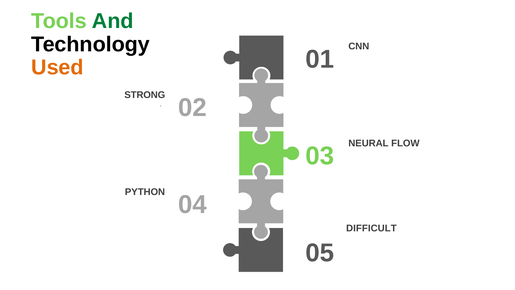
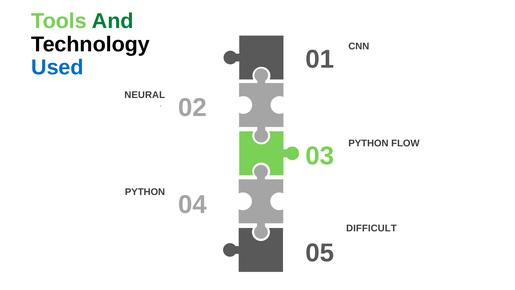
Used colour: orange -> blue
STRONG: STRONG -> NEURAL
NEURAL at (368, 143): NEURAL -> PYTHON
